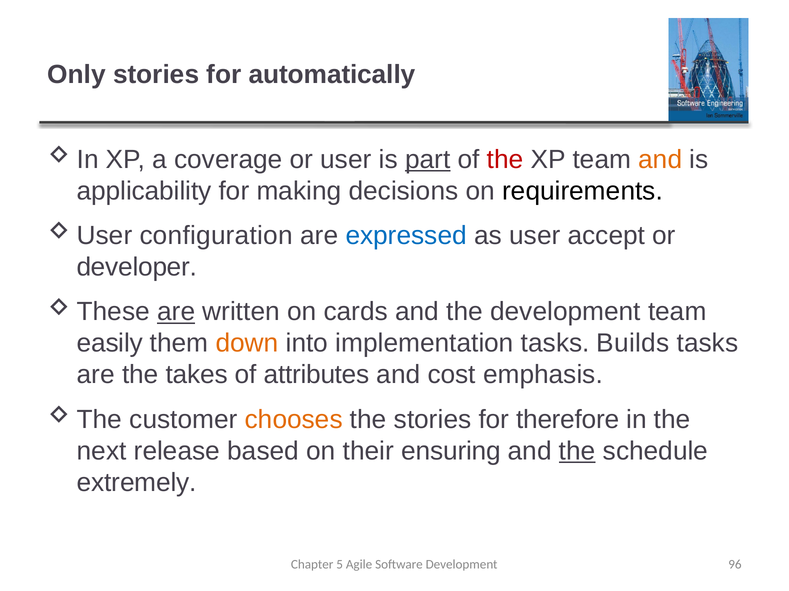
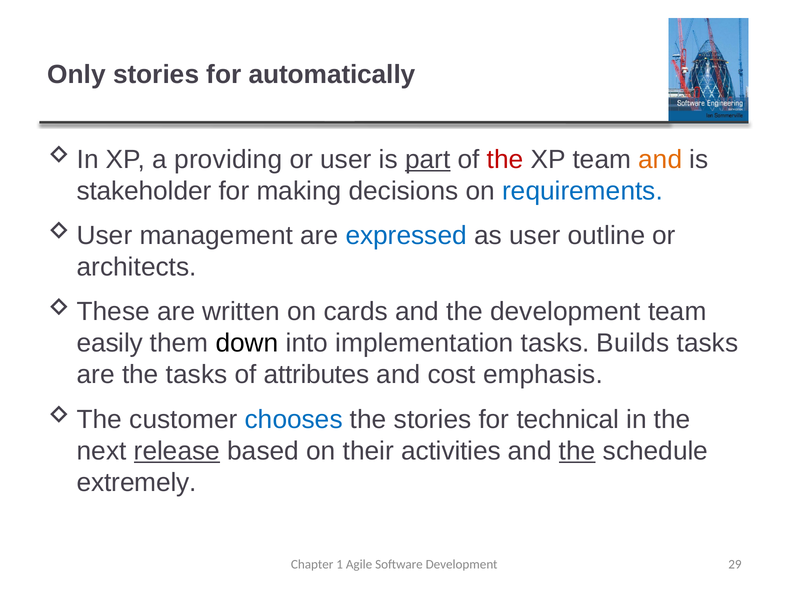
coverage: coverage -> providing
applicability: applicability -> stakeholder
requirements colour: black -> blue
configuration: configuration -> management
accept: accept -> outline
developer: developer -> architects
are at (176, 312) underline: present -> none
down colour: orange -> black
the takes: takes -> tasks
chooses colour: orange -> blue
therefore: therefore -> technical
release underline: none -> present
ensuring: ensuring -> activities
5: 5 -> 1
96: 96 -> 29
